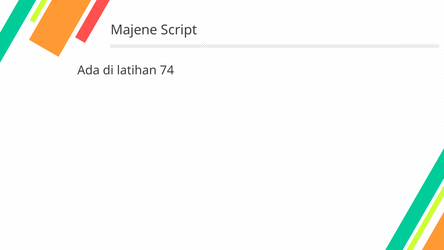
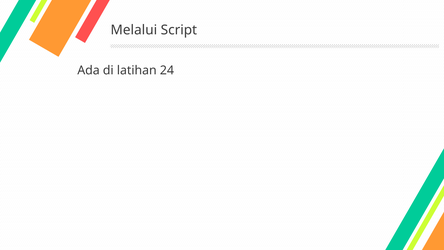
Majene: Majene -> Melalui
74: 74 -> 24
